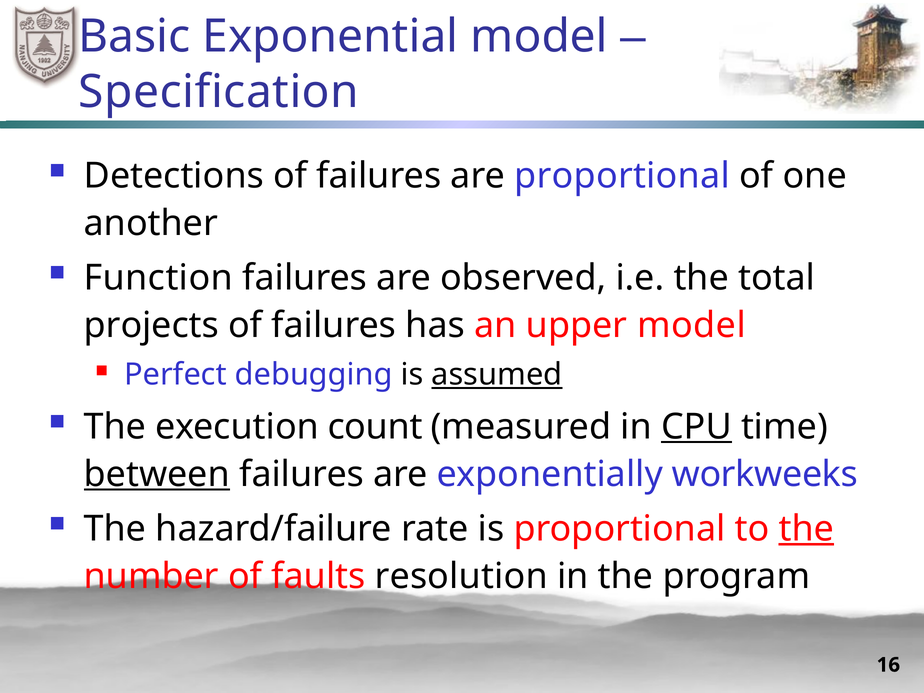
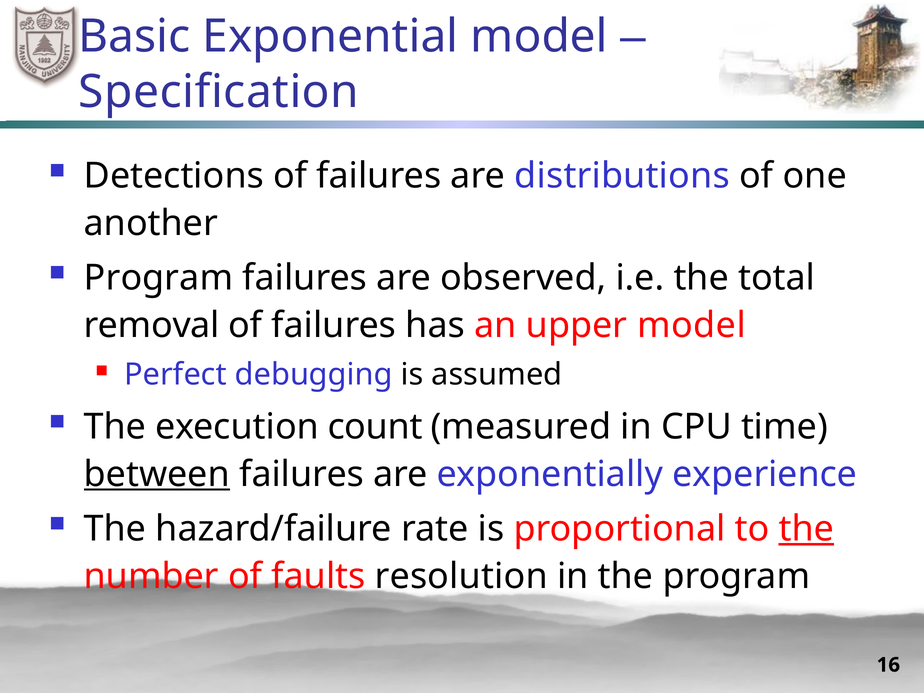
are proportional: proportional -> distributions
Function at (158, 278): Function -> Program
projects: projects -> removal
assumed underline: present -> none
CPU underline: present -> none
workweeks: workweeks -> experience
